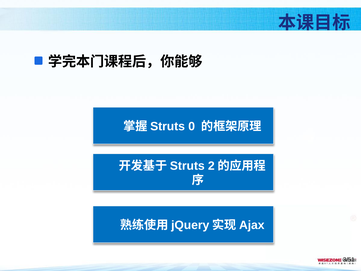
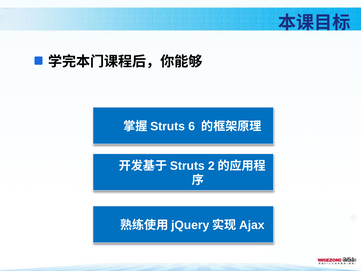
0: 0 -> 6
